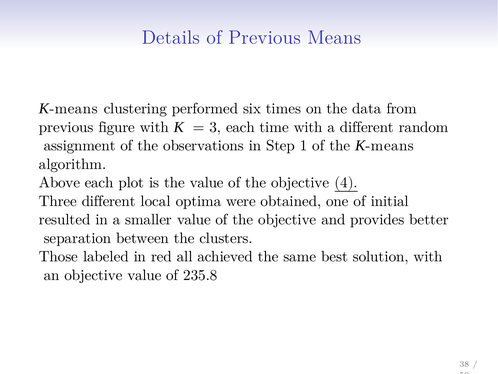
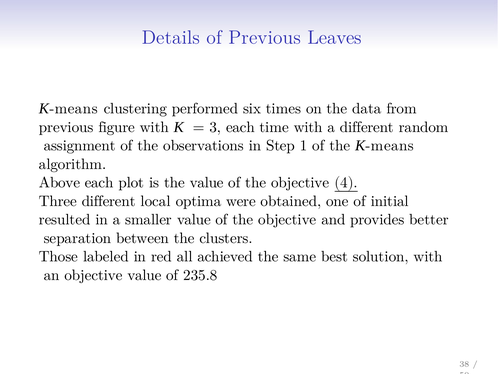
Previous Means: Means -> Leaves
